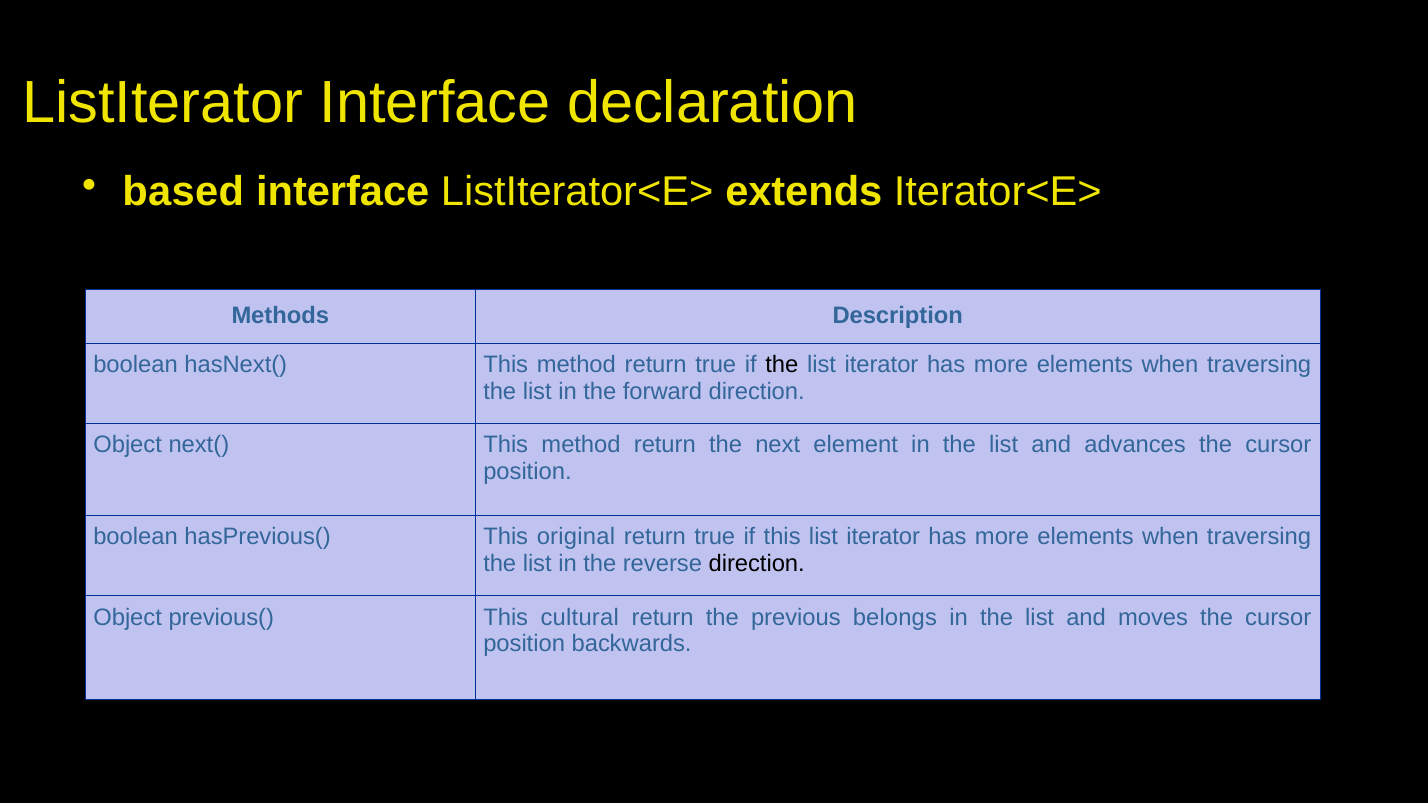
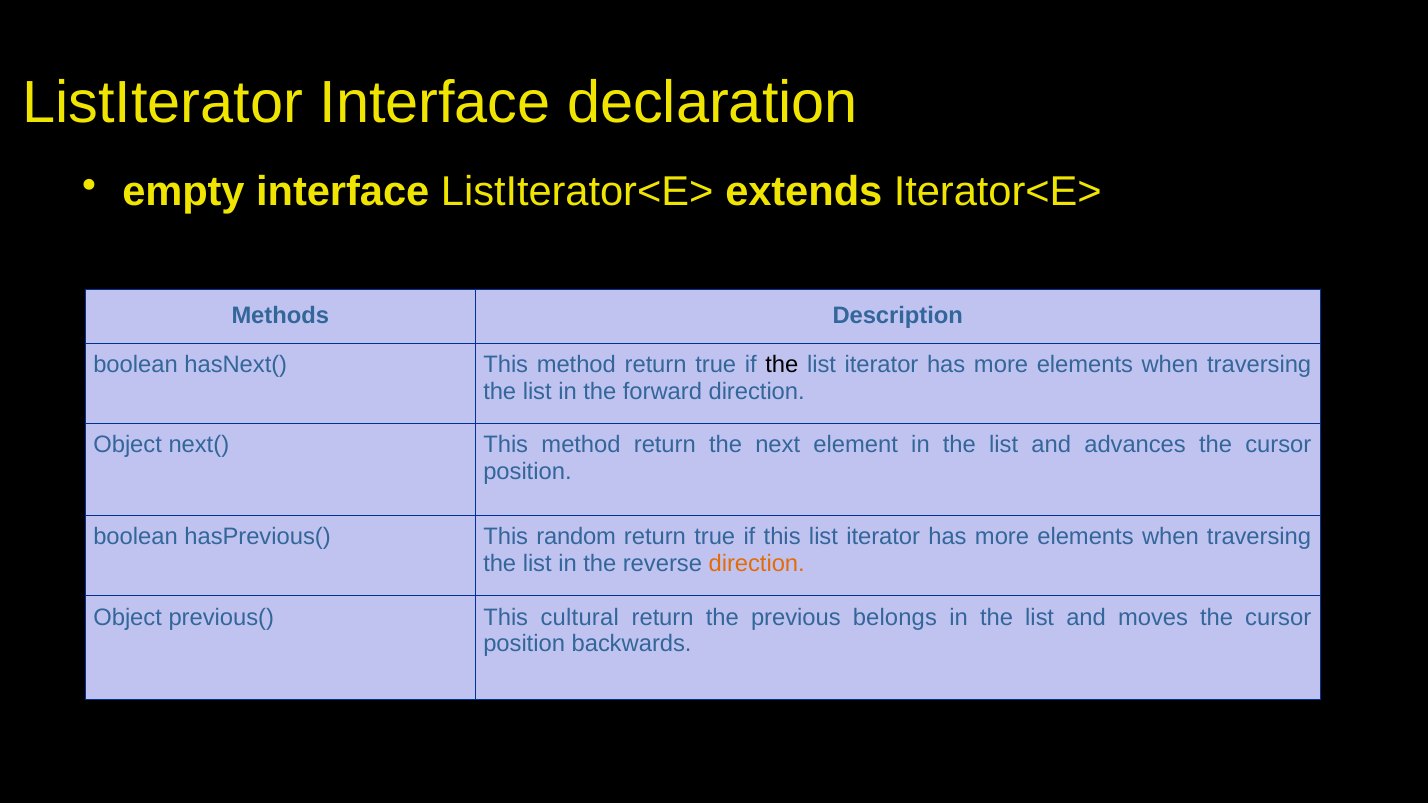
based: based -> empty
original: original -> random
direction at (757, 563) colour: black -> orange
